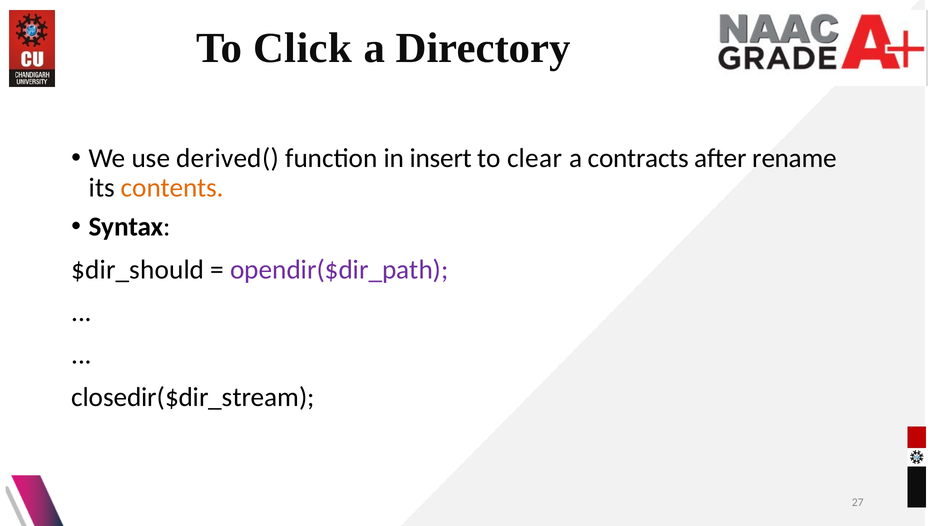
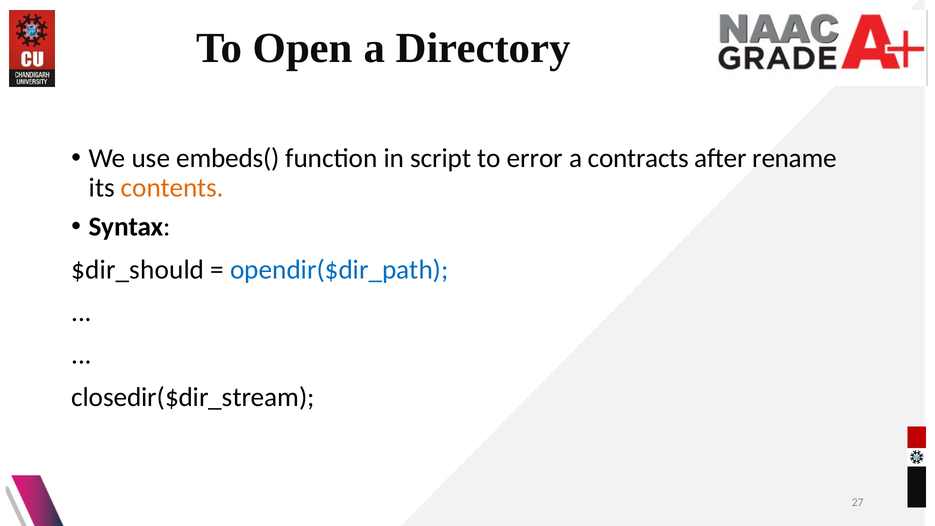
Click: Click -> Open
derived(: derived( -> embeds(
insert: insert -> script
clear: clear -> error
opendir($dir_path colour: purple -> blue
